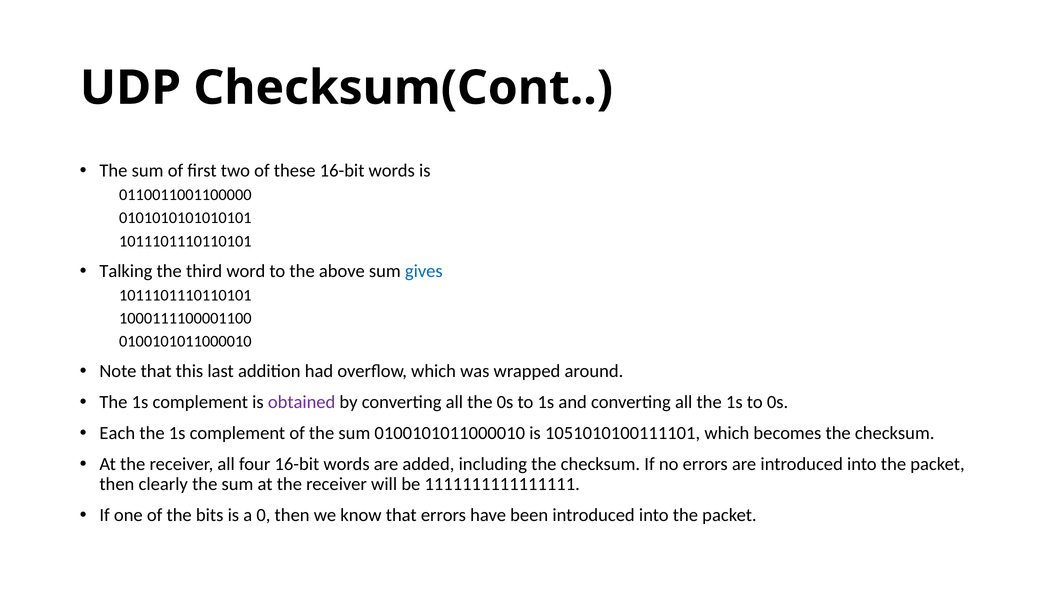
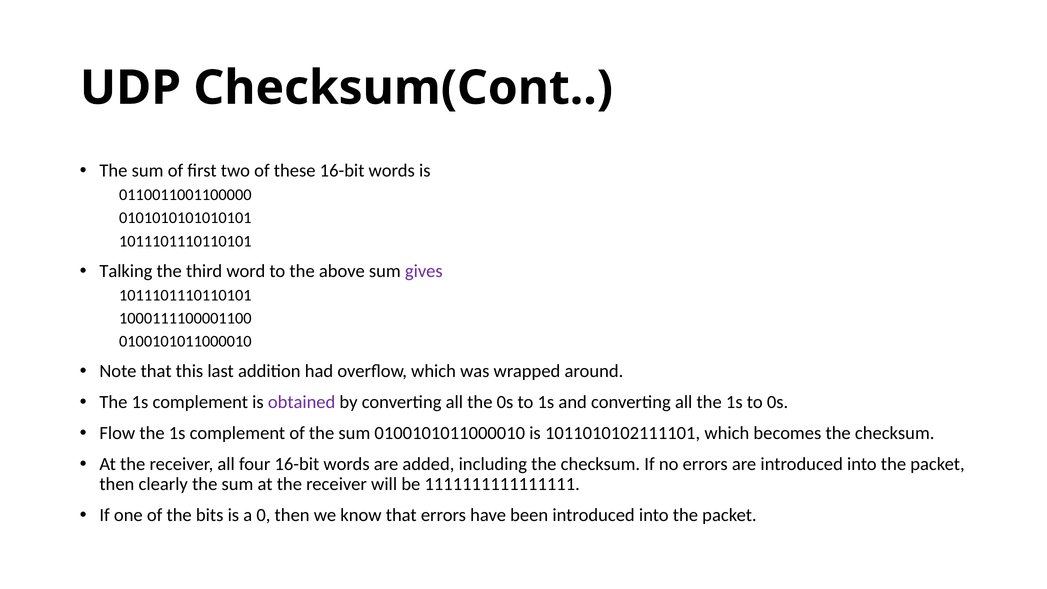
gives colour: blue -> purple
Each: Each -> Flow
1051010100111101: 1051010100111101 -> 1011010102111101
